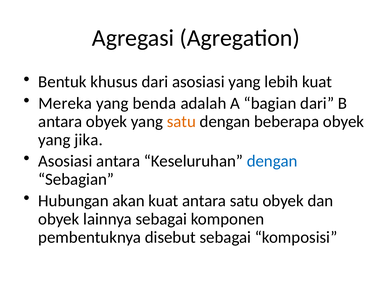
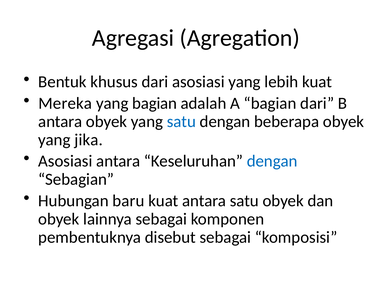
yang benda: benda -> bagian
satu at (181, 121) colour: orange -> blue
akan: akan -> baru
